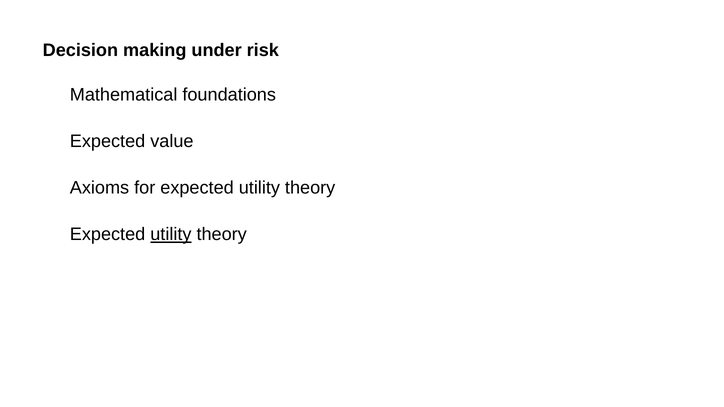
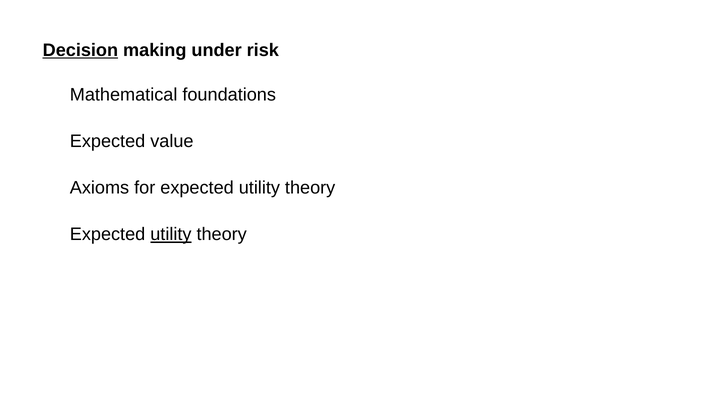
Decision underline: none -> present
